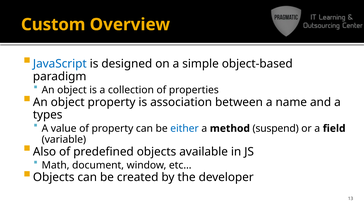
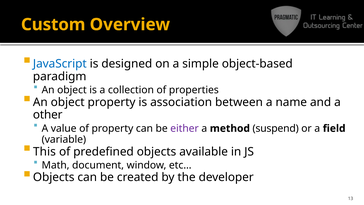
types: types -> other
either colour: blue -> purple
Also: Also -> This
